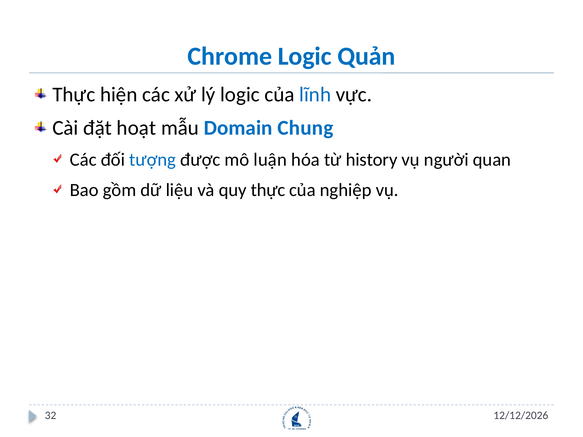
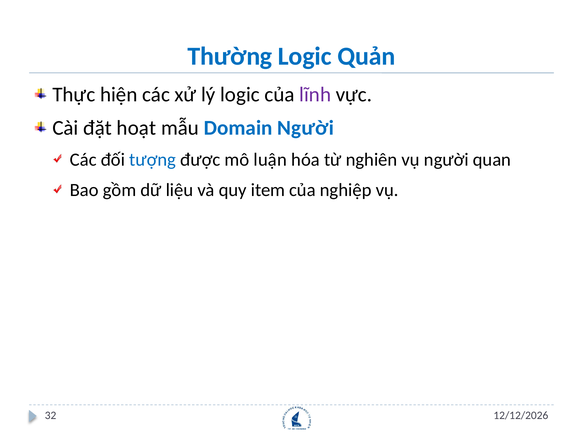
Chrome: Chrome -> Thường
lĩnh colour: blue -> purple
Domain Chung: Chung -> Người
history: history -> nghiên
quy thực: thực -> item
